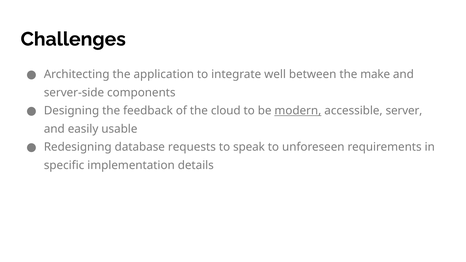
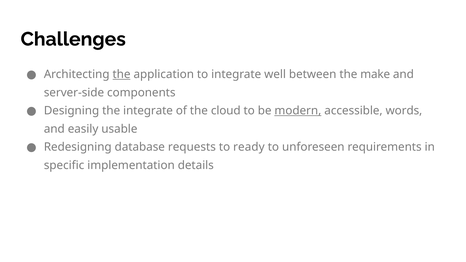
the at (122, 74) underline: none -> present
the feedback: feedback -> integrate
server: server -> words
speak: speak -> ready
